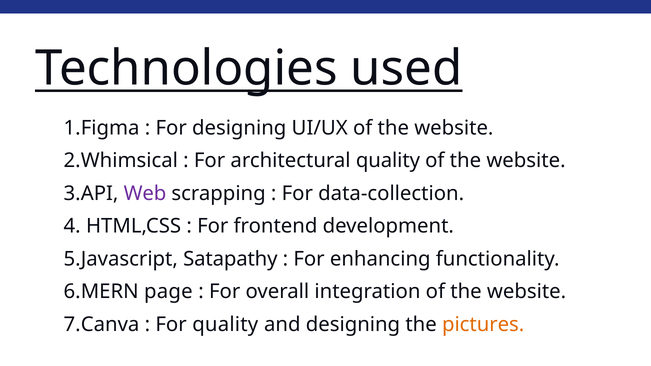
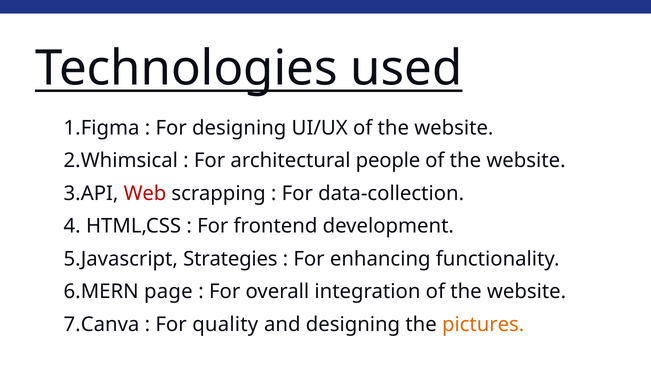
architectural quality: quality -> people
Web colour: purple -> red
Satapathy: Satapathy -> Strategies
